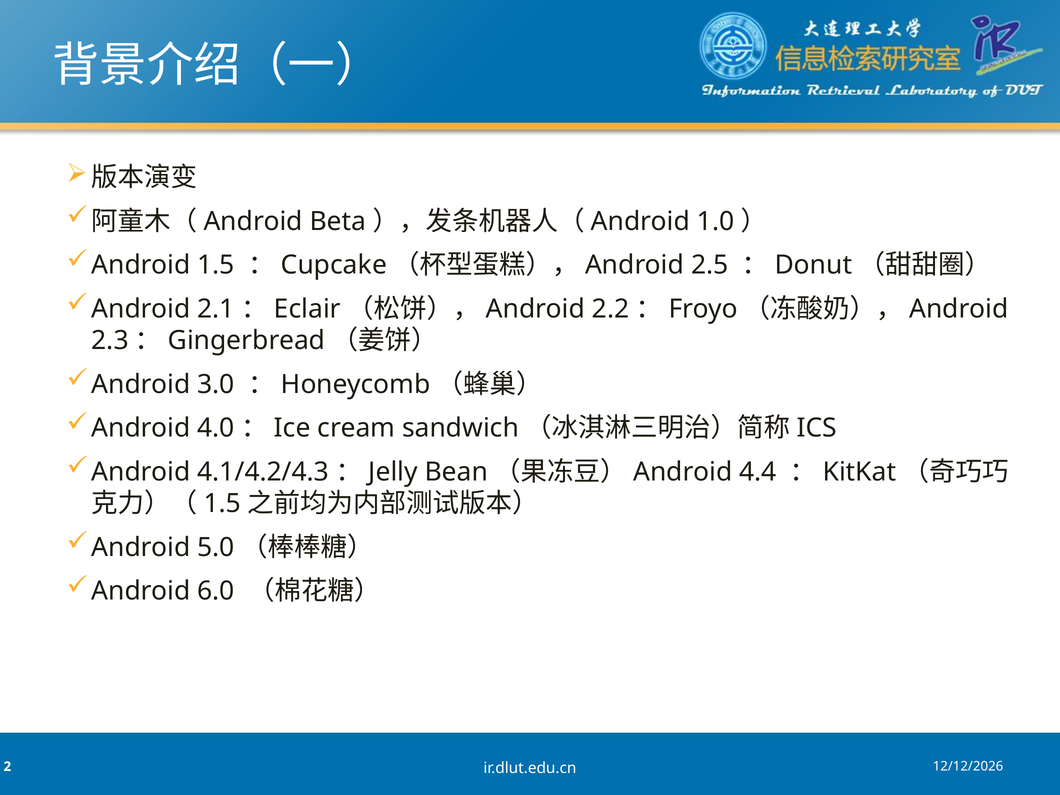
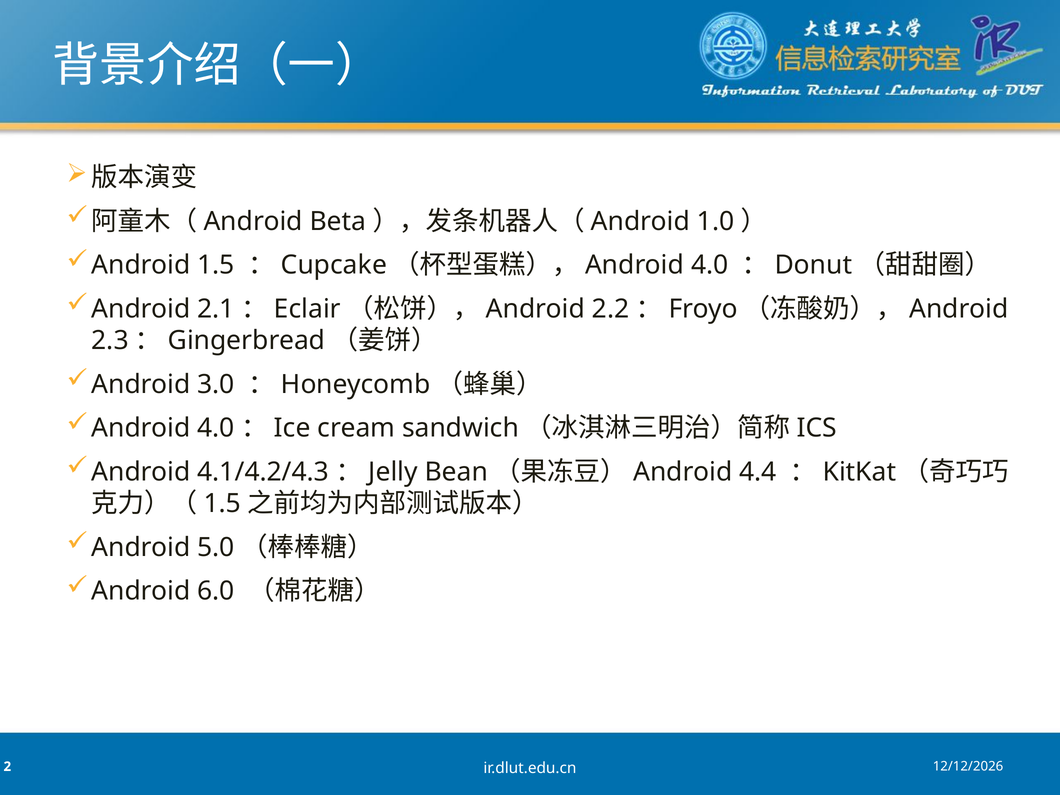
2.5: 2.5 -> 4.0
